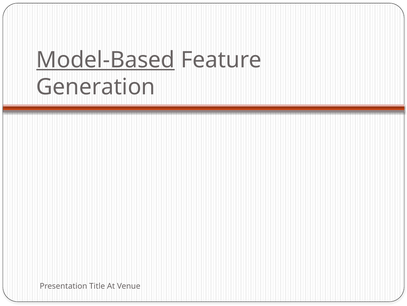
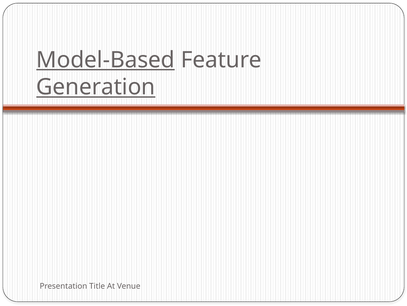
Generation underline: none -> present
